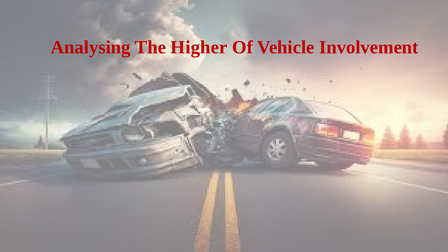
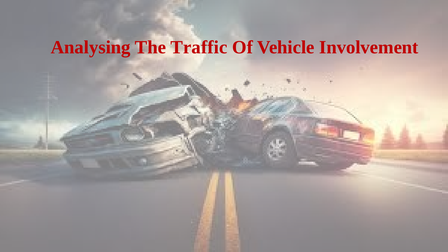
Higher: Higher -> Traffic
